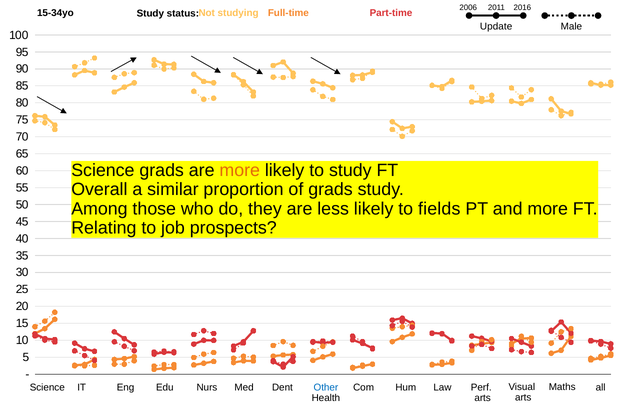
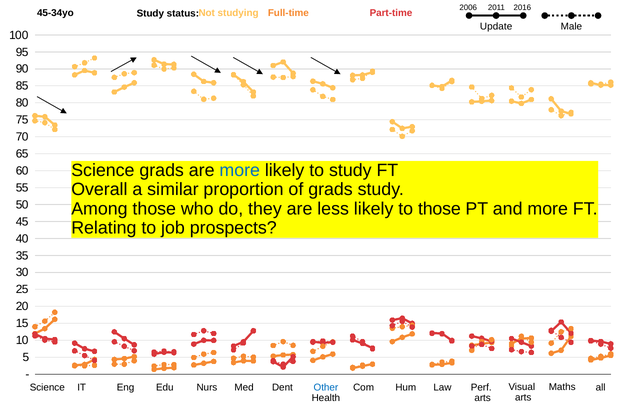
15-34yo: 15-34yo -> 45-34yo
more at (240, 171) colour: orange -> blue
to fields: fields -> those
